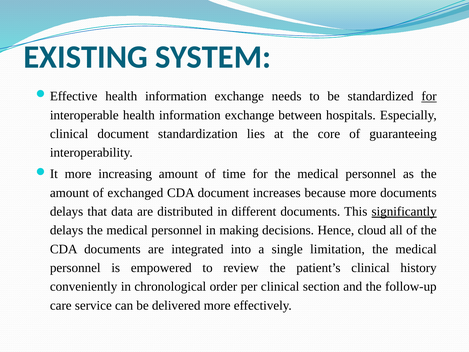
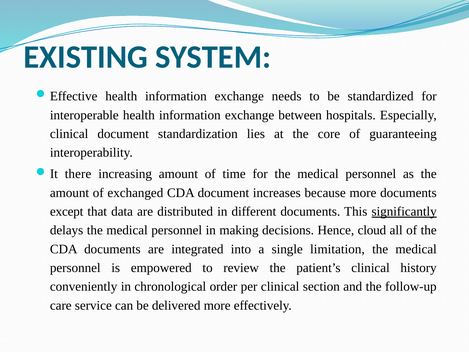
for at (429, 96) underline: present -> none
more at (78, 174): more -> there
delays at (67, 211): delays -> except
